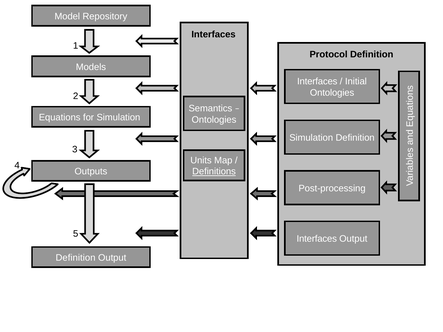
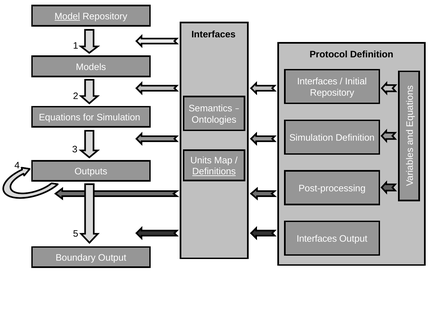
Model underline: none -> present
Ontologies at (332, 93): Ontologies -> Repository
Definition at (76, 258): Definition -> Boundary
